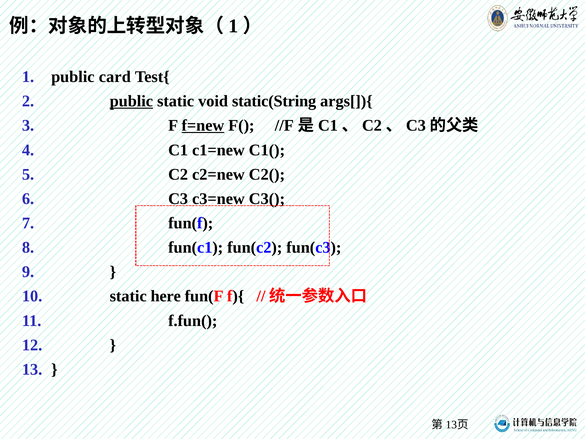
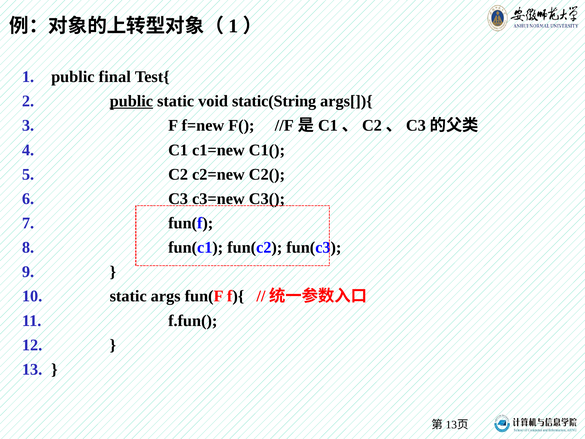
card: card -> final
f=new underline: present -> none
here: here -> args
